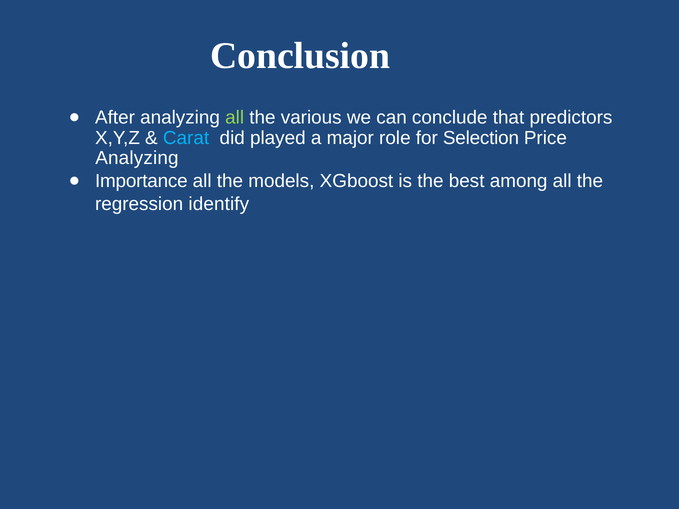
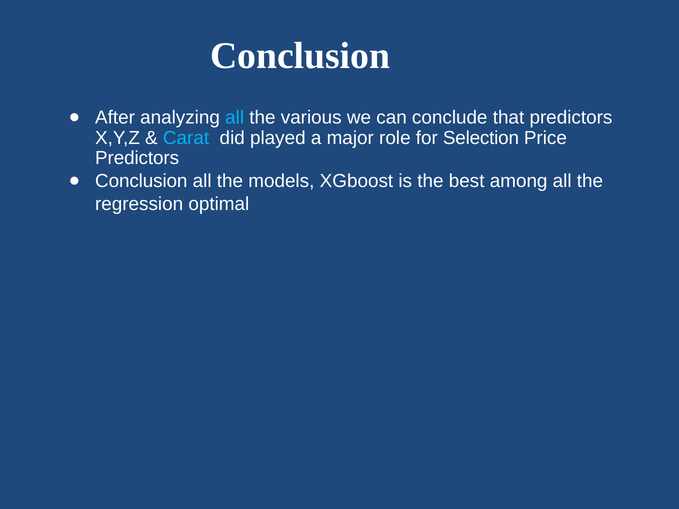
all at (235, 118) colour: light green -> light blue
Analyzing at (137, 158): Analyzing -> Predictors
Importance at (141, 181): Importance -> Conclusion
identify: identify -> optimal
